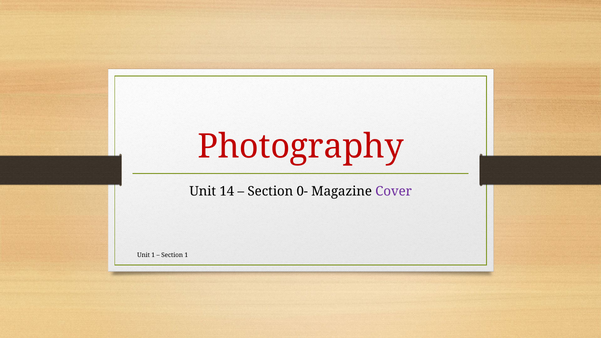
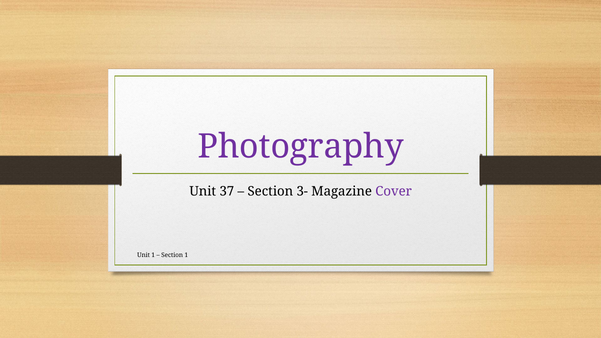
Photography colour: red -> purple
14: 14 -> 37
0-: 0- -> 3-
